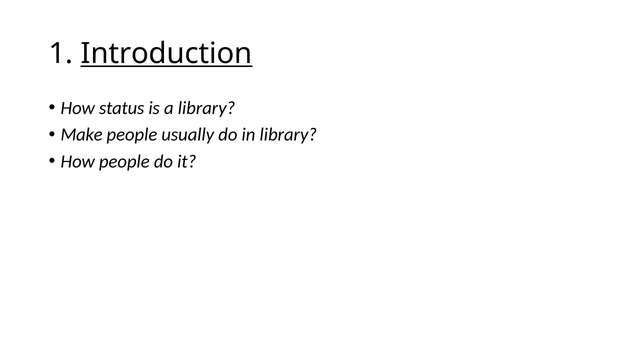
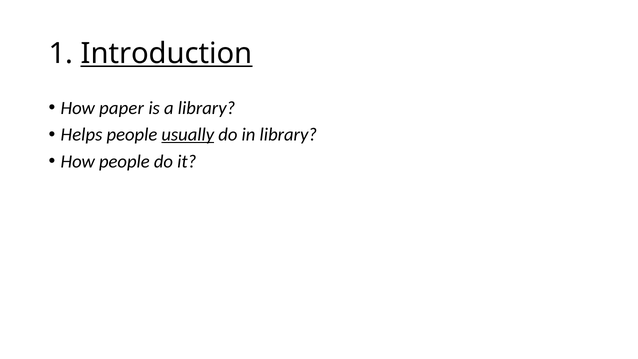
status: status -> paper
Make: Make -> Helps
usually underline: none -> present
